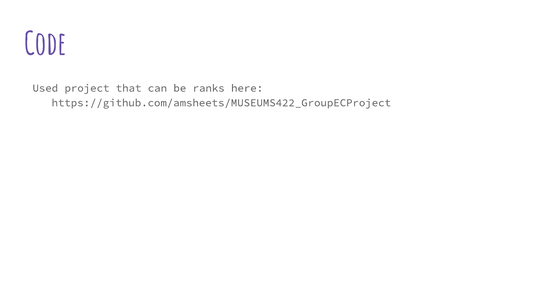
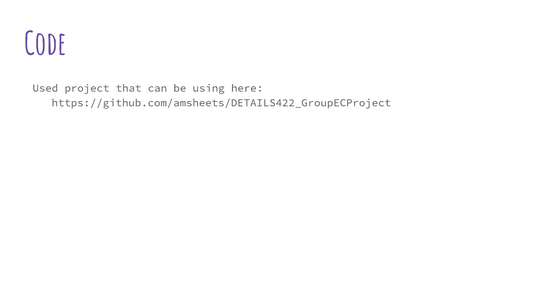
ranks: ranks -> using
https://github.com/amsheets/MUSEUMS422_GroupECProject: https://github.com/amsheets/MUSEUMS422_GroupECProject -> https://github.com/amsheets/DETAILS422_GroupECProject
